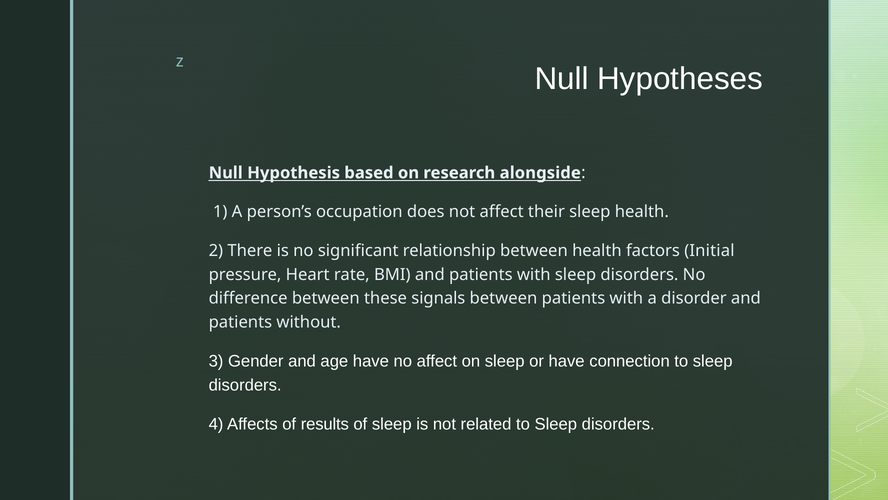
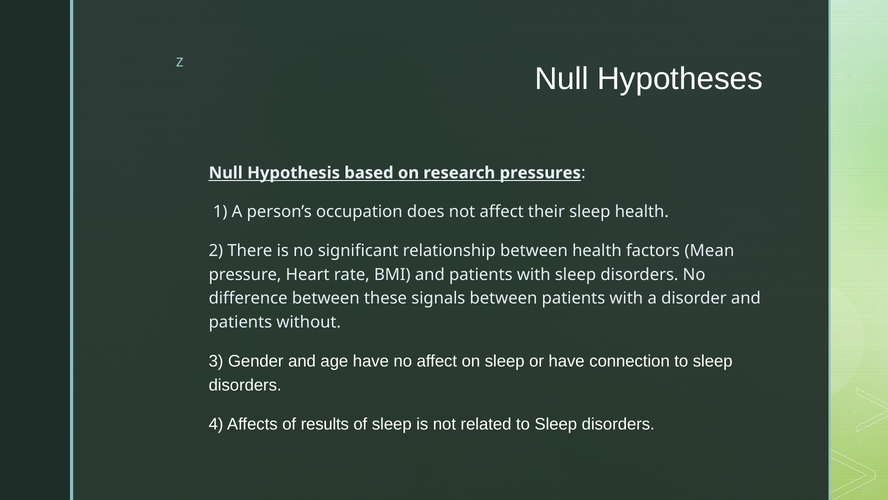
alongside: alongside -> pressures
Initial: Initial -> Mean
